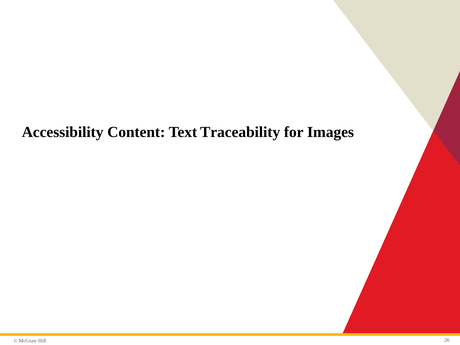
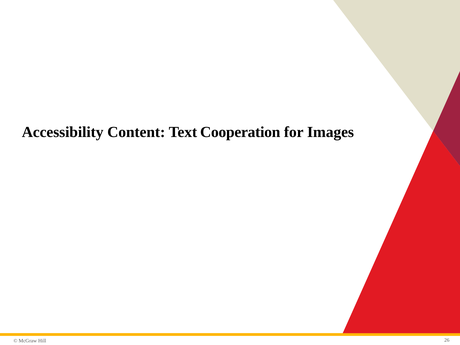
Traceability: Traceability -> Cooperation
